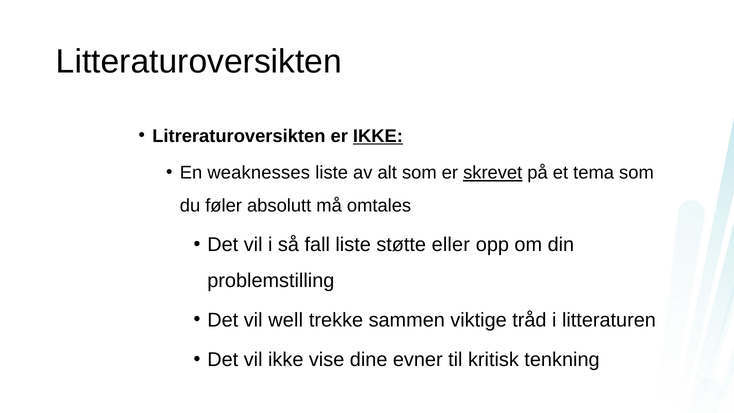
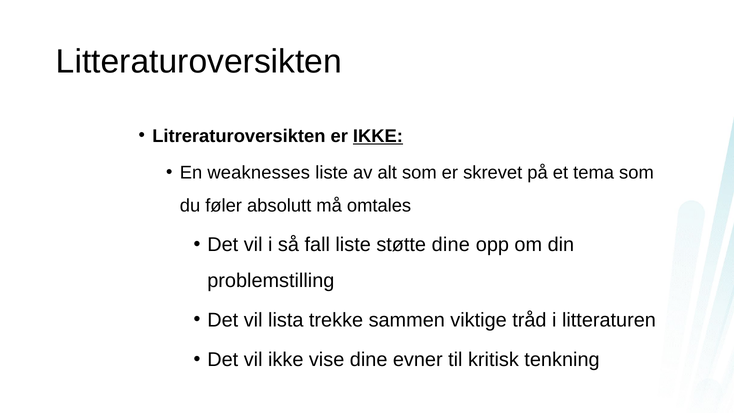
skrevet underline: present -> none
støtte eller: eller -> dine
well: well -> lista
